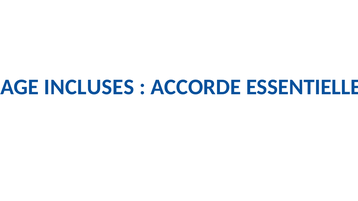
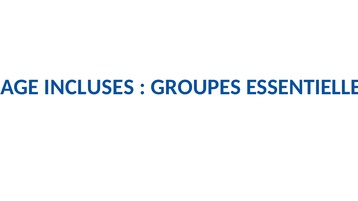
ACCORDE: ACCORDE -> GROUPES
